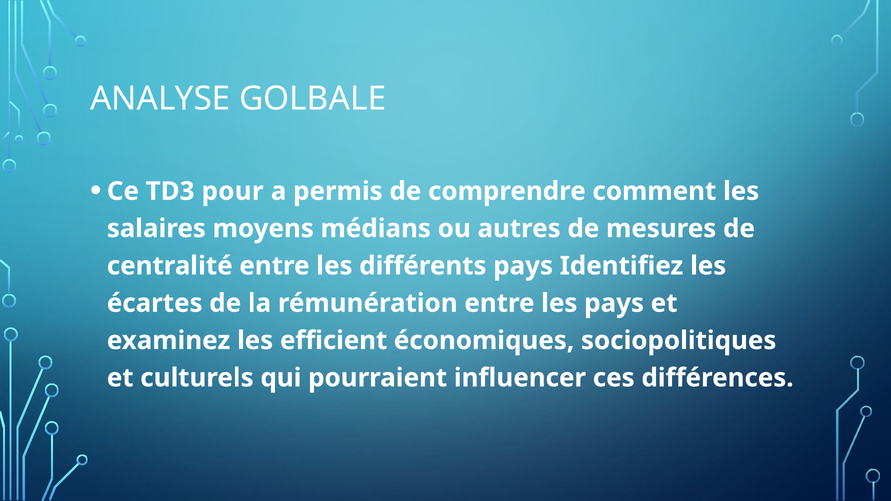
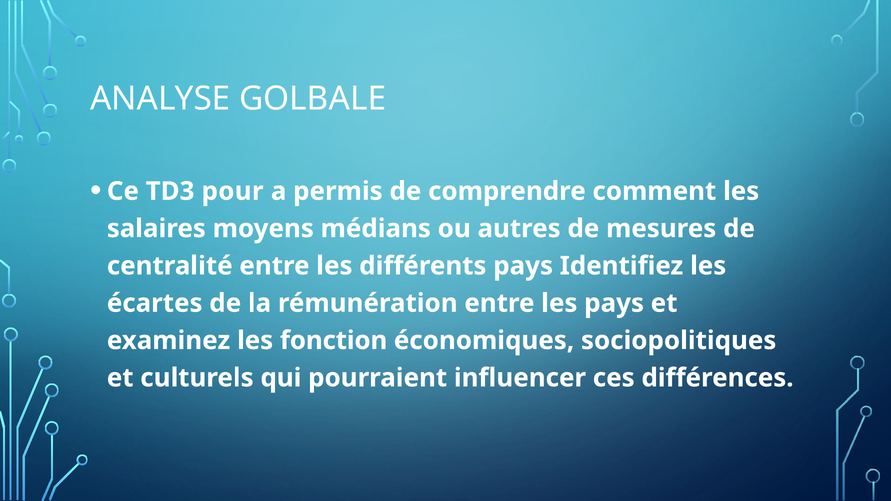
efficient: efficient -> fonction
